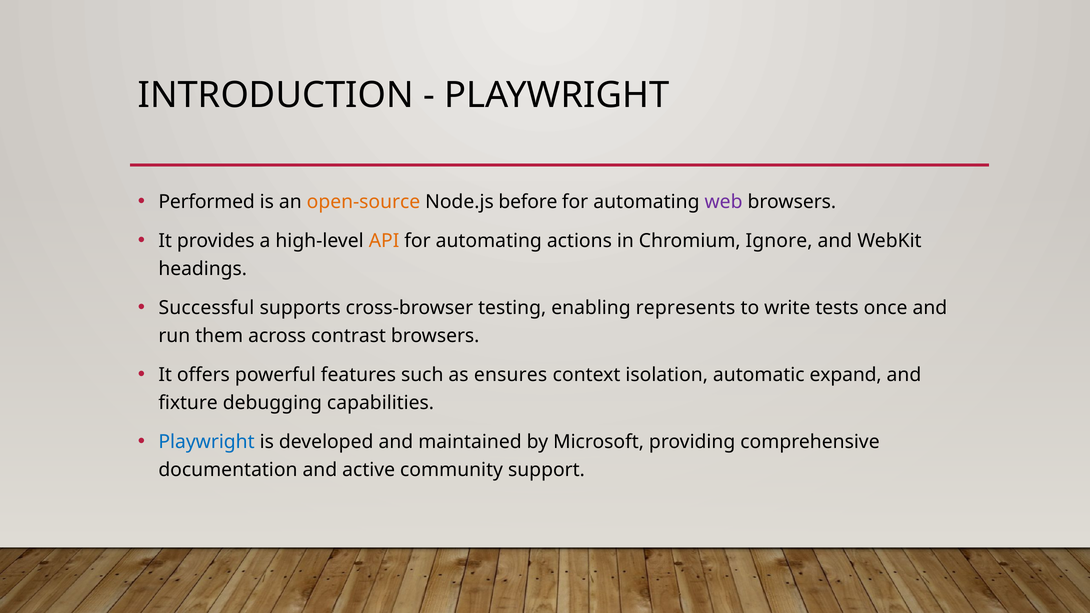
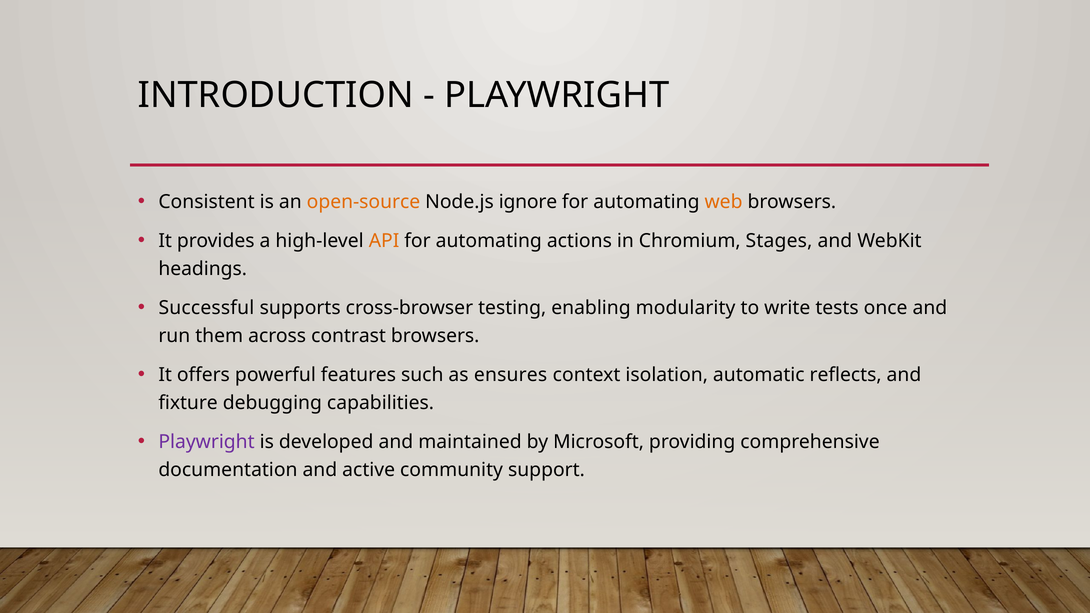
Performed: Performed -> Consistent
before: before -> ignore
web colour: purple -> orange
Ignore: Ignore -> Stages
represents: represents -> modularity
expand: expand -> reflects
Playwright at (207, 442) colour: blue -> purple
